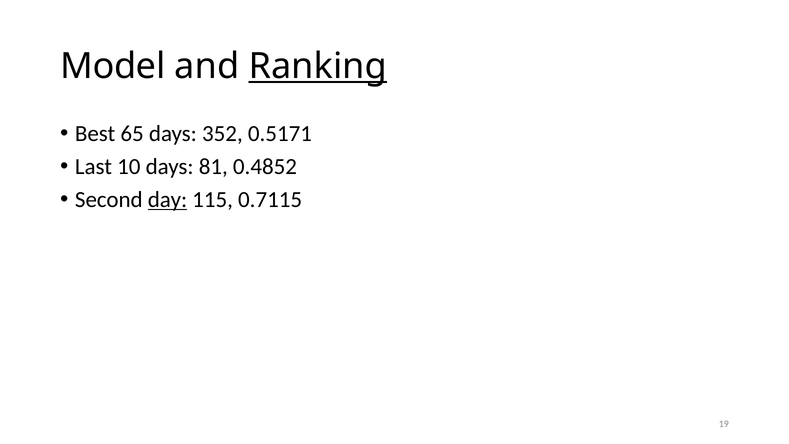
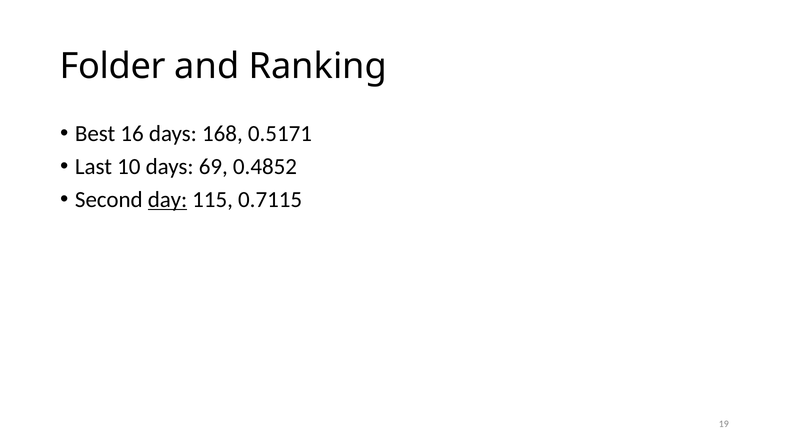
Model: Model -> Folder
Ranking underline: present -> none
65: 65 -> 16
352: 352 -> 168
81: 81 -> 69
